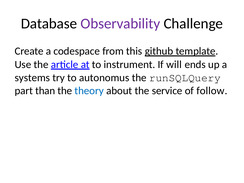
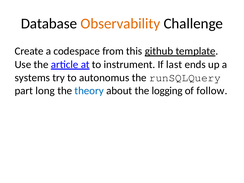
Observability colour: purple -> orange
will: will -> last
than: than -> long
service: service -> logging
